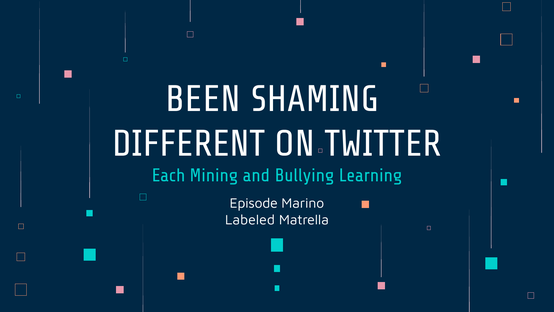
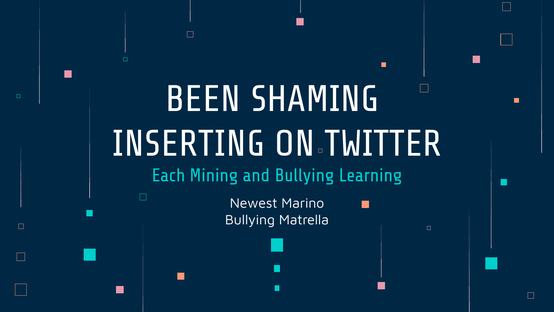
DIFFERENT: DIFFERENT -> INSERTING
Episode: Episode -> Newest
Labeled at (250, 220): Labeled -> Bullying
